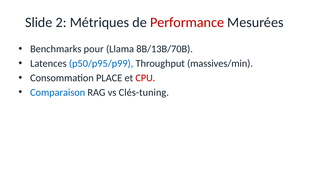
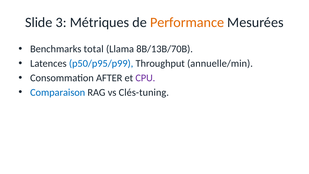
2: 2 -> 3
Performance colour: red -> orange
pour: pour -> total
massives/min: massives/min -> annuelle/min
PLACE: PLACE -> AFTER
CPU colour: red -> purple
